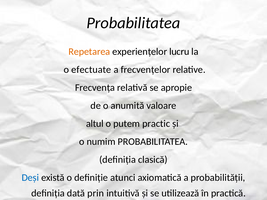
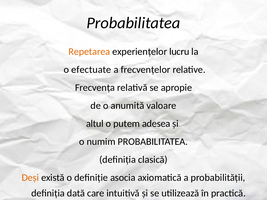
practic: practic -> adesea
Deși colour: blue -> orange
atunci: atunci -> asocia
prin: prin -> care
